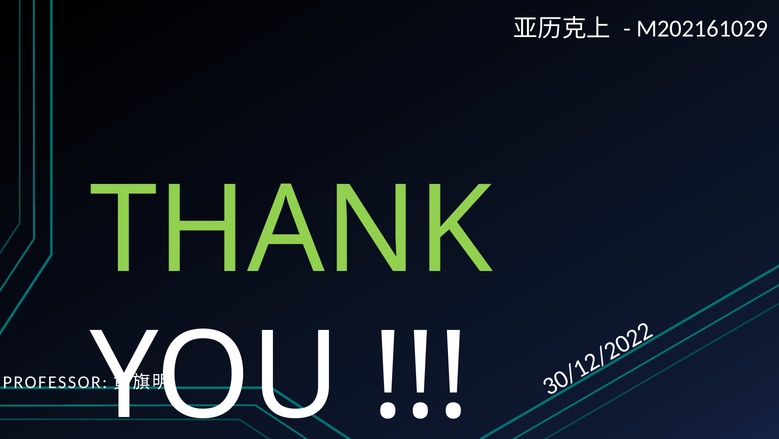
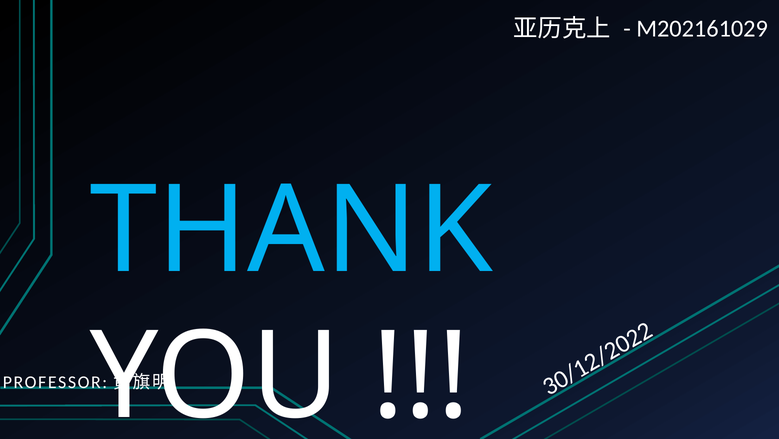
THANK colour: light green -> light blue
